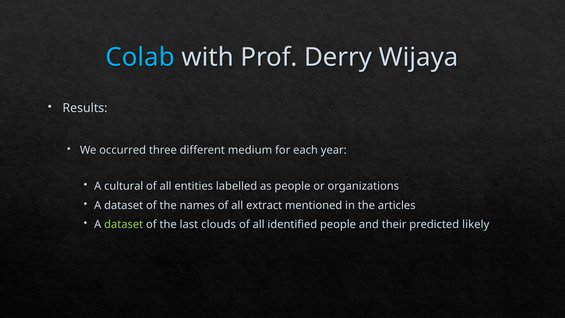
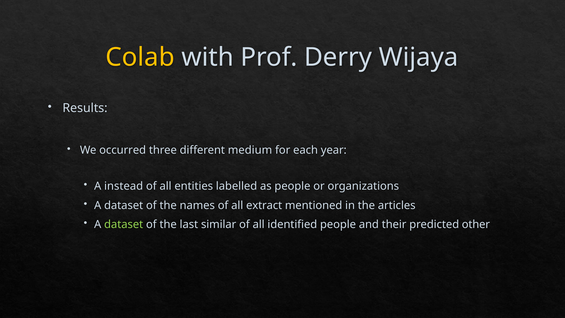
Colab colour: light blue -> yellow
cultural: cultural -> instead
clouds: clouds -> similar
likely: likely -> other
